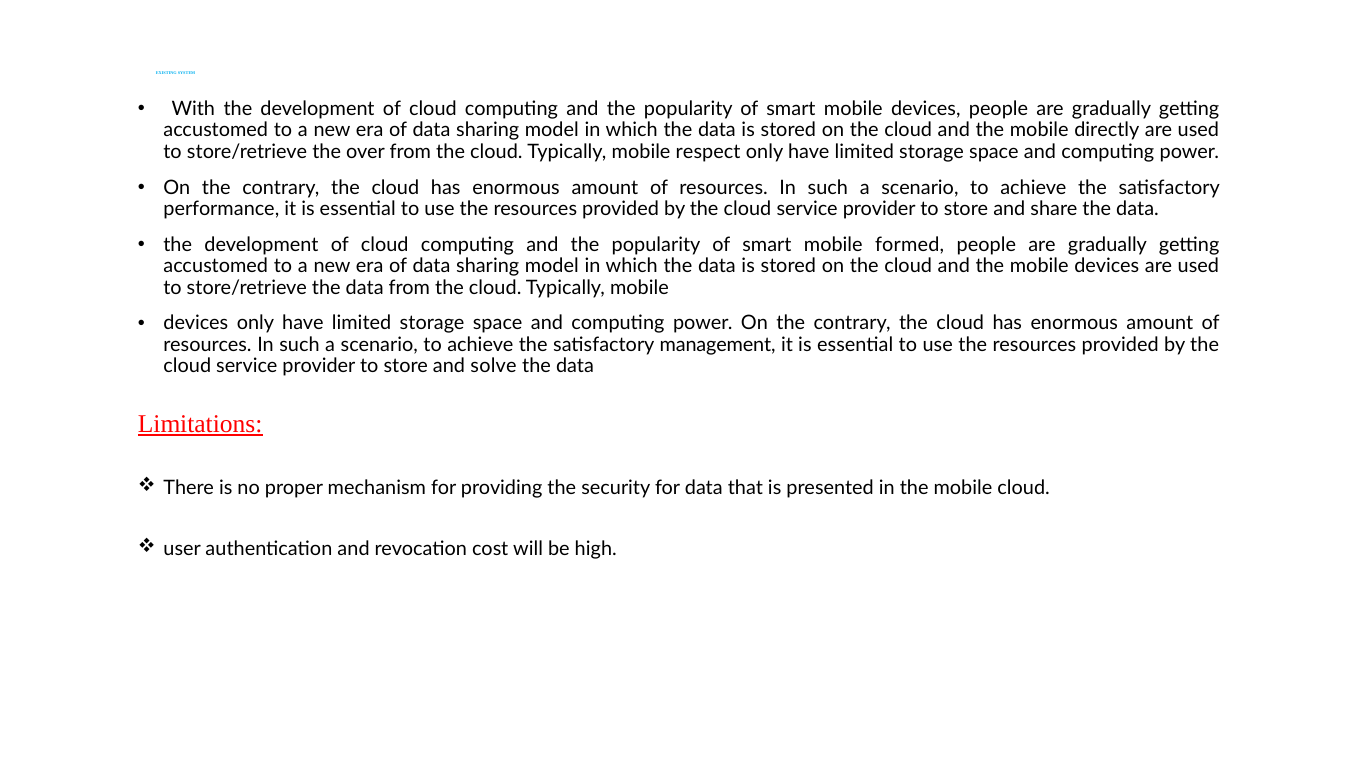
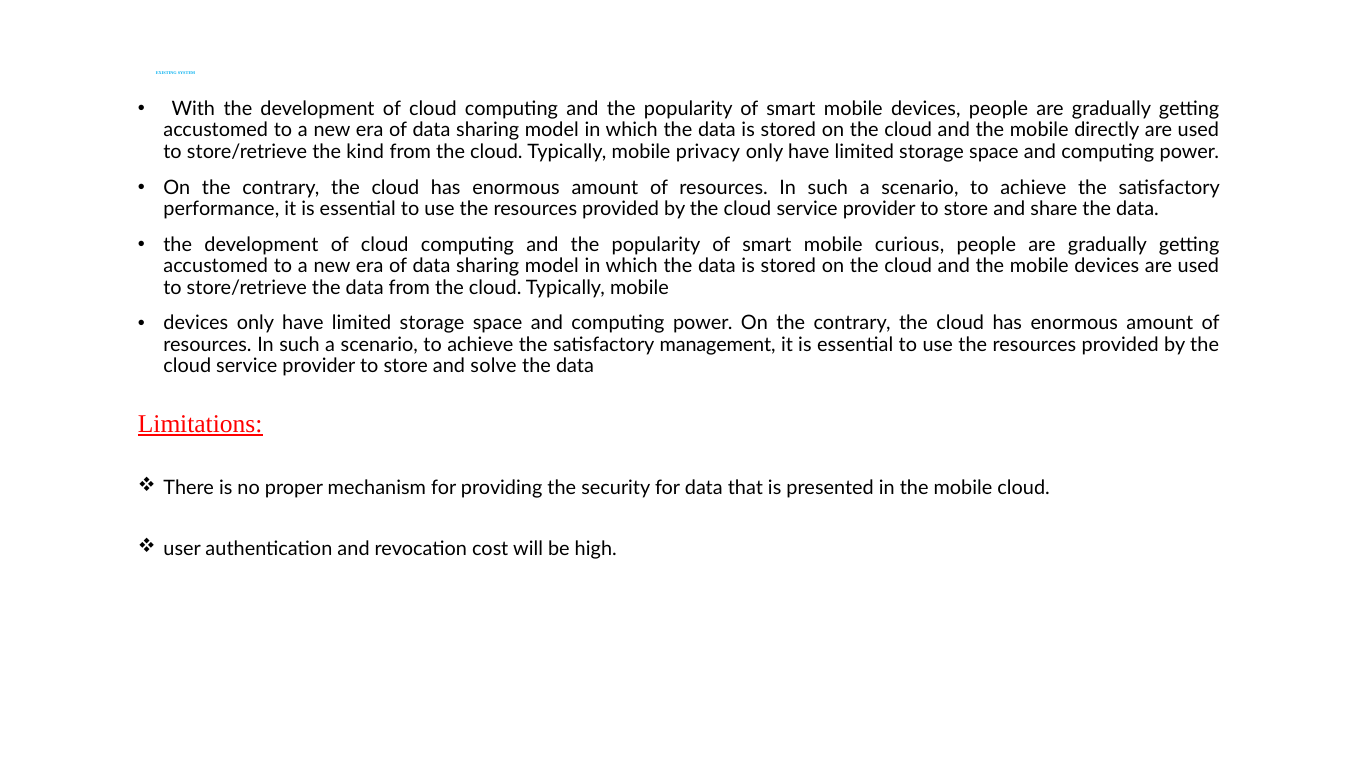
over: over -> kind
respect: respect -> privacy
formed: formed -> curious
